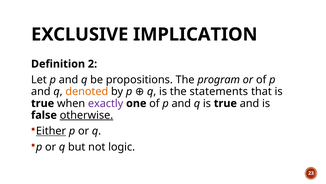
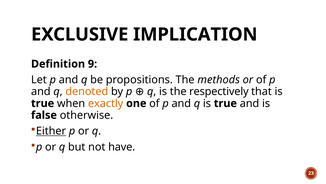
2: 2 -> 9
program: program -> methods
statements: statements -> respectively
exactly colour: purple -> orange
otherwise underline: present -> none
logic: logic -> have
